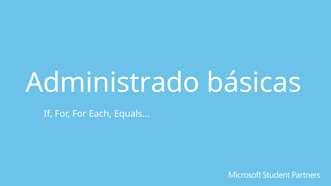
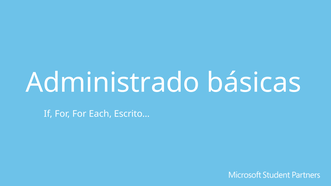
Equals…: Equals… -> Escrito…
